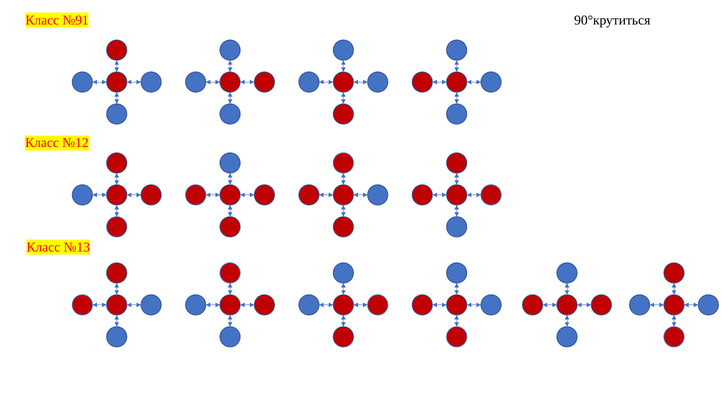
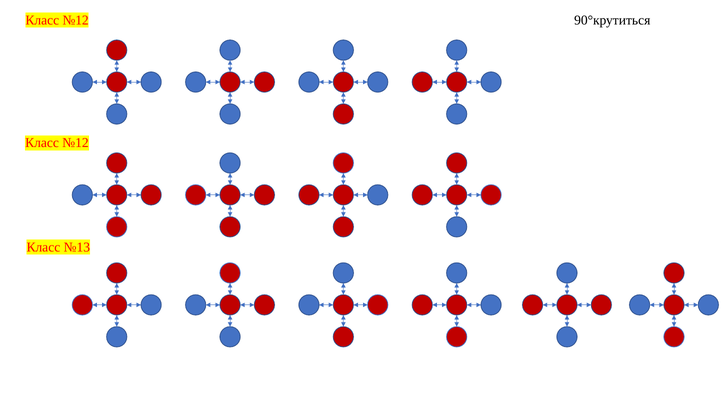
№91 at (76, 20): №91 -> №12
